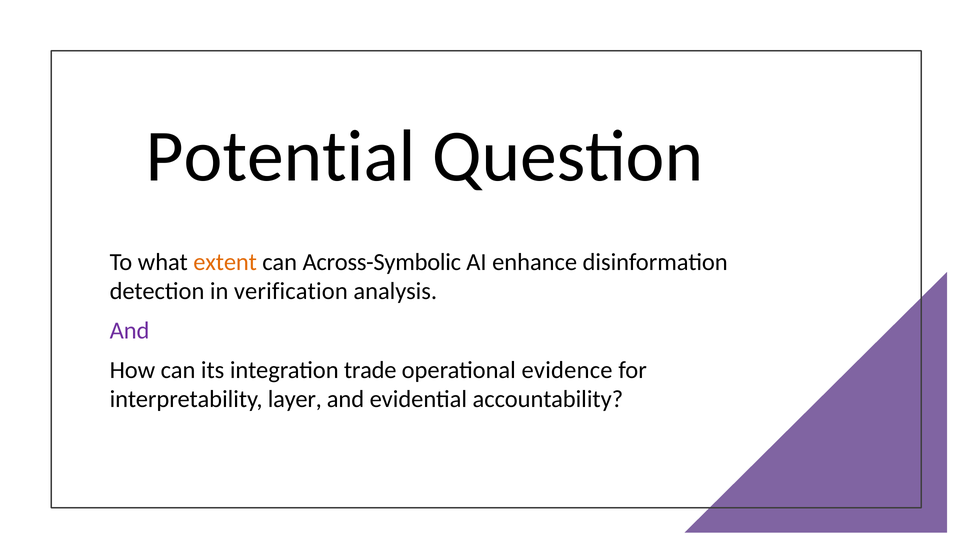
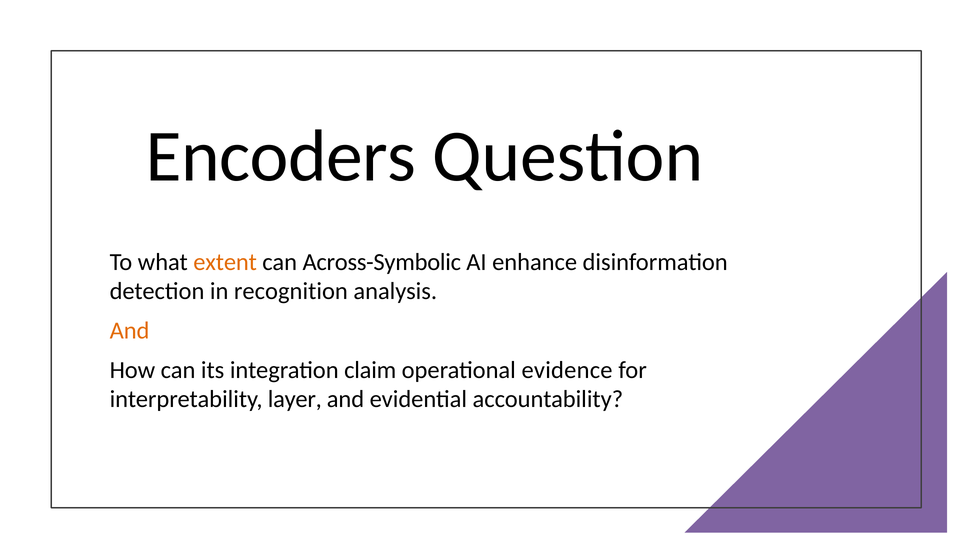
Potential: Potential -> Encoders
verification: verification -> recognition
And at (130, 331) colour: purple -> orange
trade: trade -> claim
